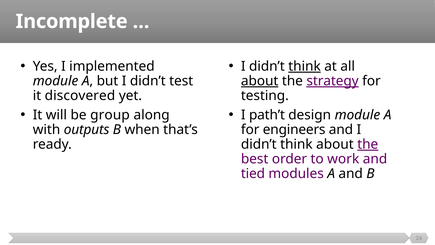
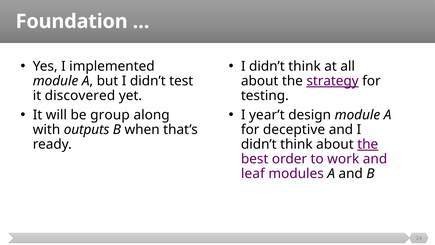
Incomplete: Incomplete -> Foundation
think at (305, 66) underline: present -> none
about at (260, 81) underline: present -> none
path’t: path’t -> year’t
engineers: engineers -> deceptive
tied: tied -> leaf
